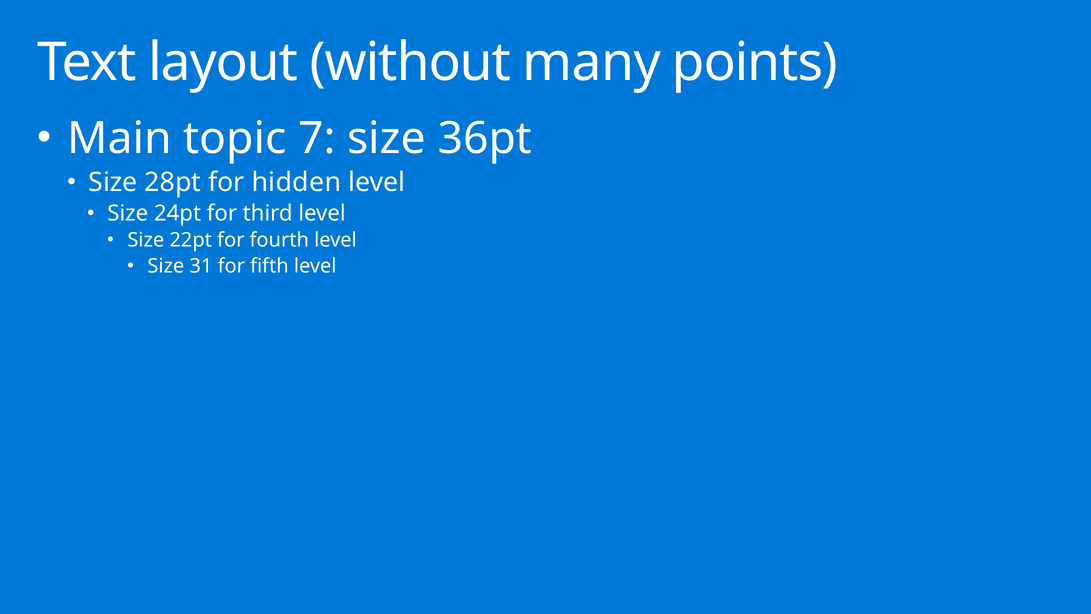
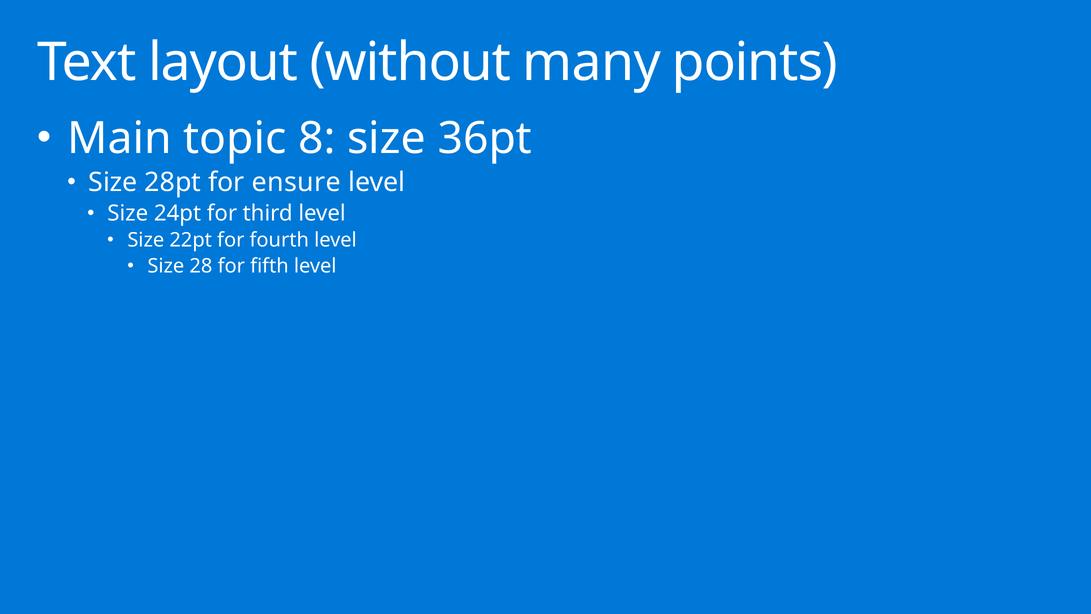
7: 7 -> 8
hidden: hidden -> ensure
31: 31 -> 28
